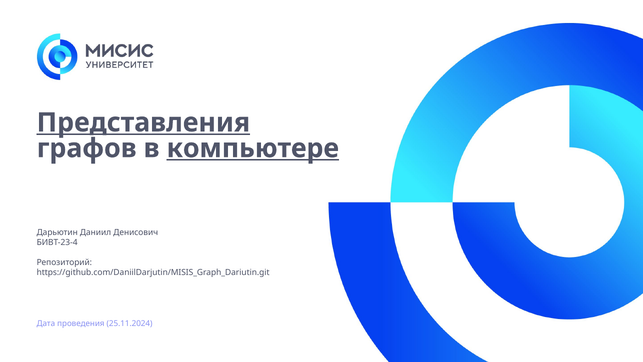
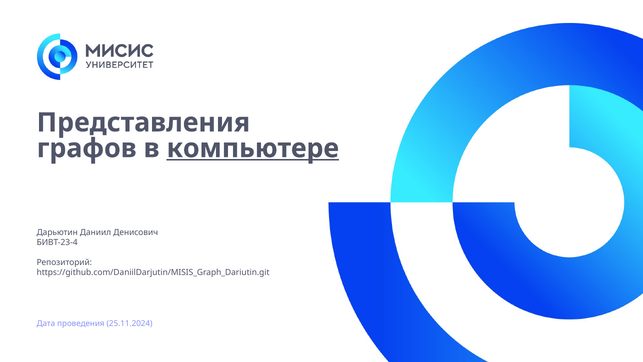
Представления underline: present -> none
